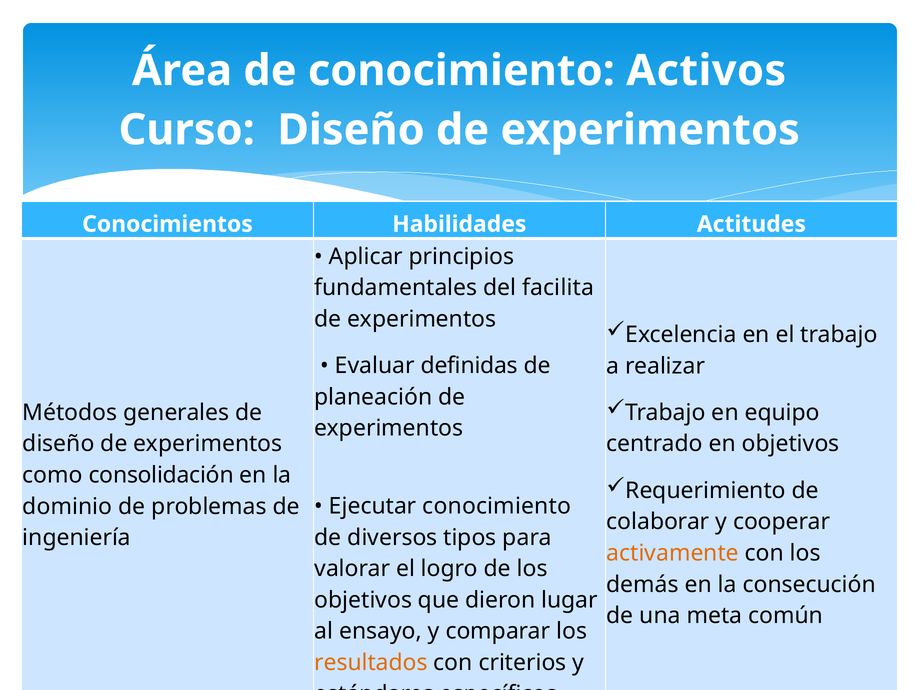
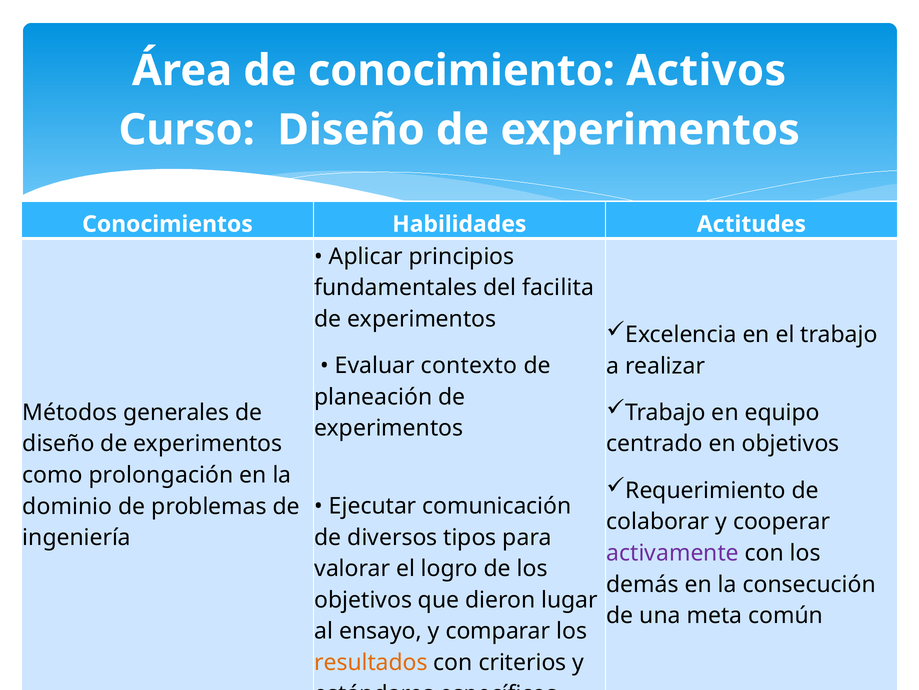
definidas: definidas -> contexto
consolidación: consolidación -> prolongación
Ejecutar conocimiento: conocimiento -> comunicación
activamente colour: orange -> purple
